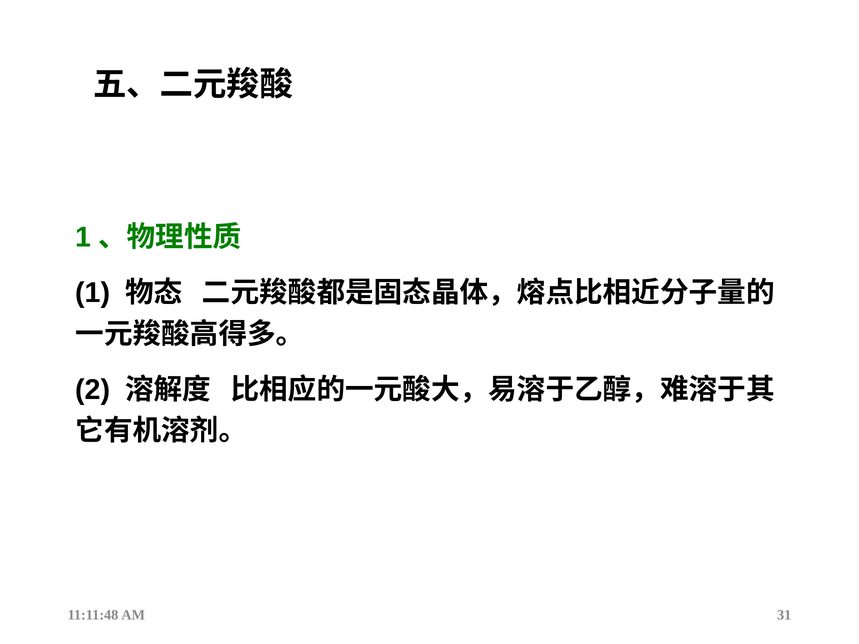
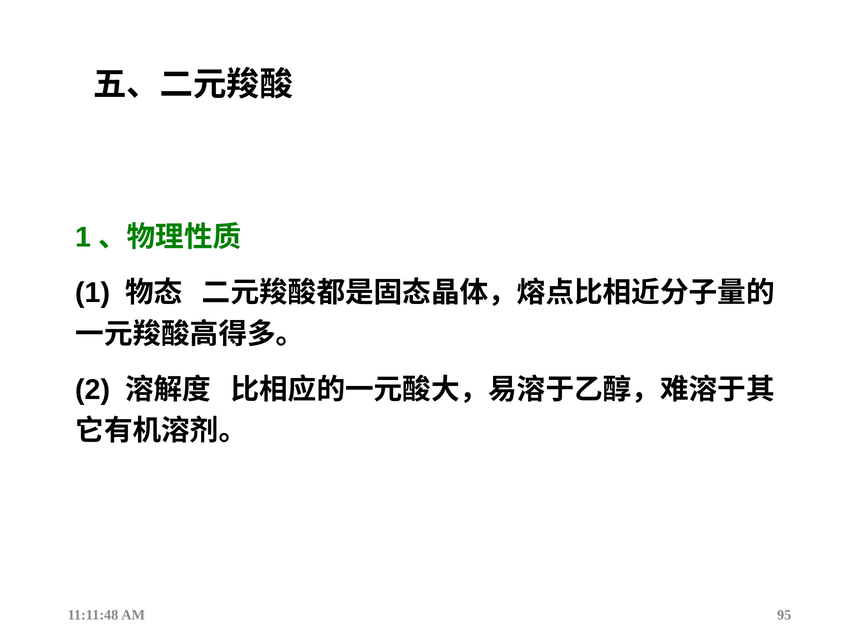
31: 31 -> 95
